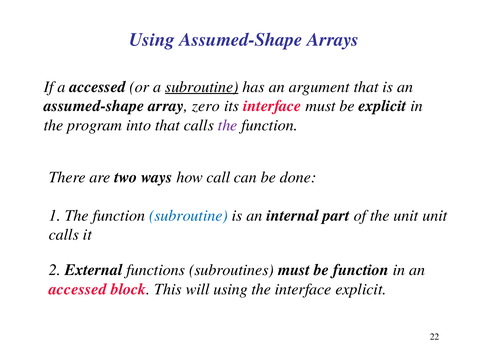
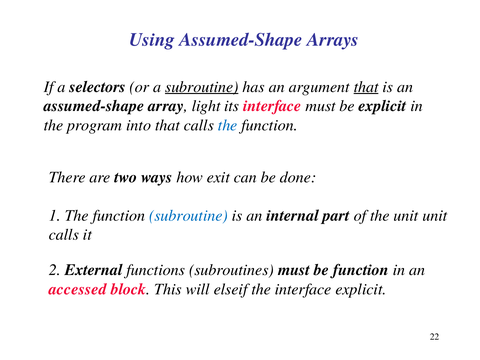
a accessed: accessed -> selectors
that at (366, 87) underline: none -> present
zero: zero -> light
the at (228, 125) colour: purple -> blue
call: call -> exit
will using: using -> elseif
